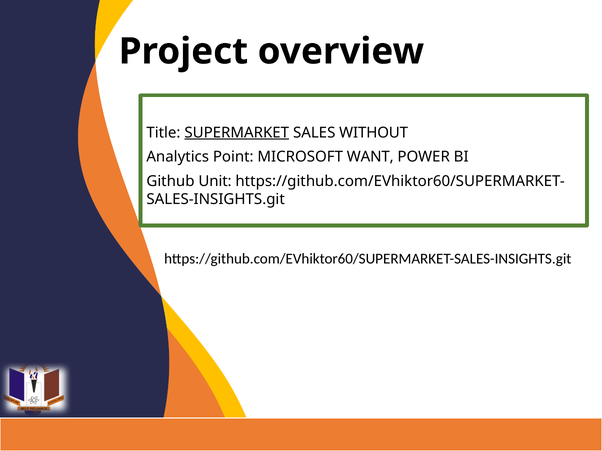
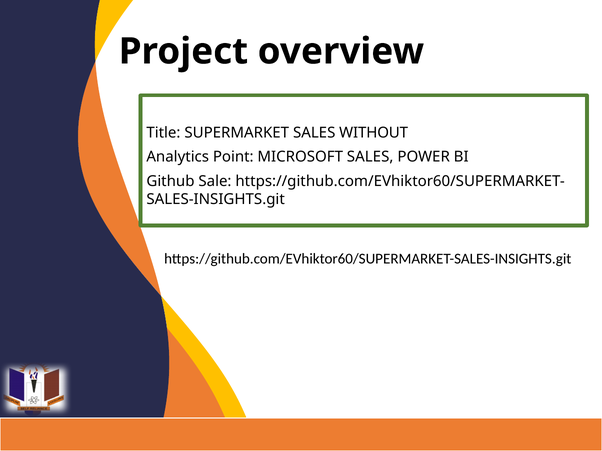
SUPERMARKET underline: present -> none
MICROSOFT WANT: WANT -> SALES
Unit: Unit -> Sale
